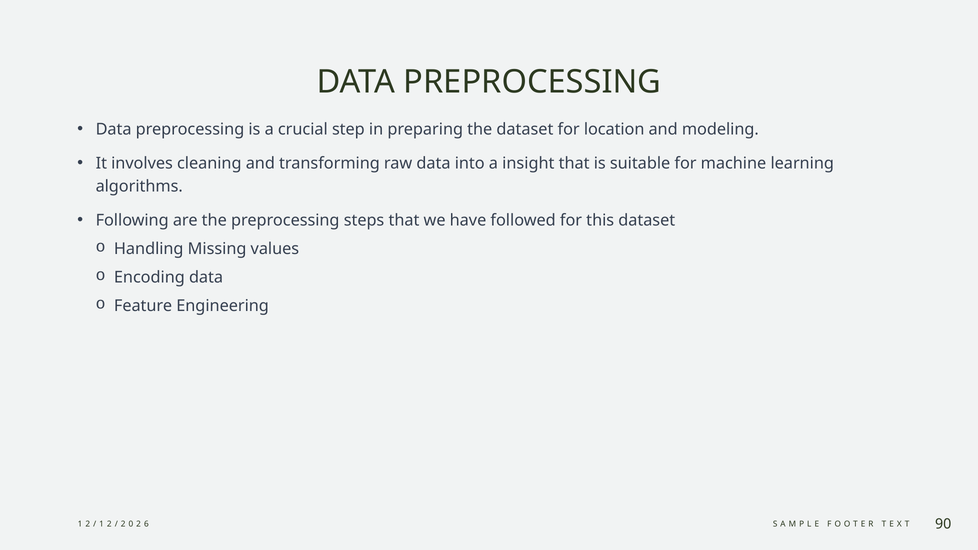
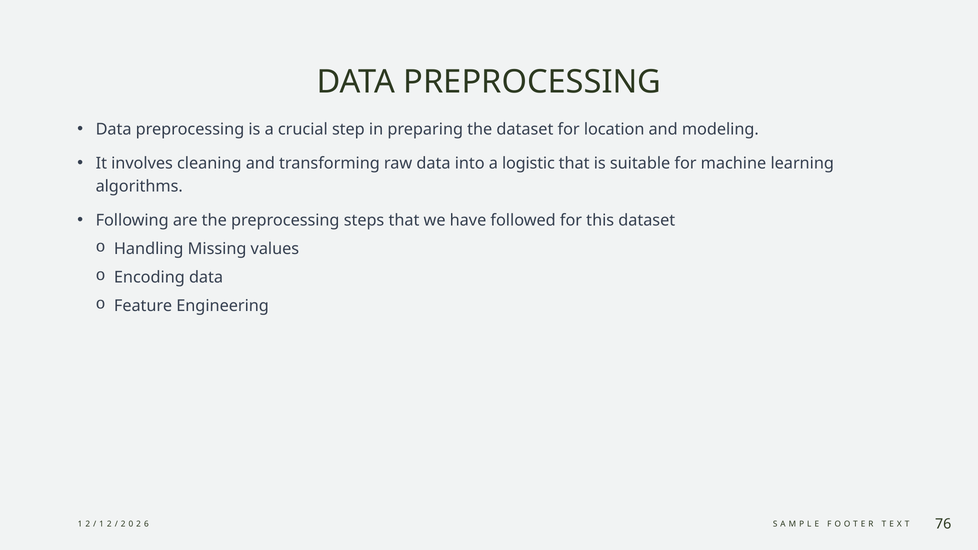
insight: insight -> logistic
90: 90 -> 76
